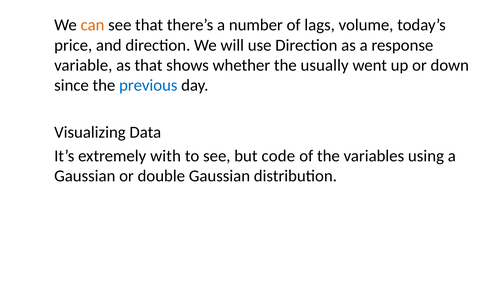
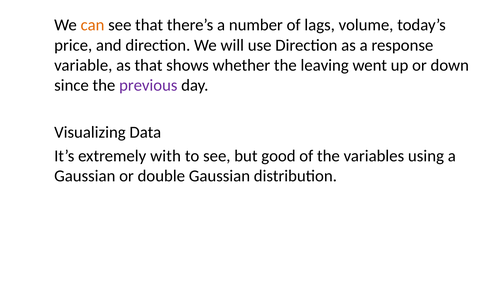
usually: usually -> leaving
previous colour: blue -> purple
code: code -> good
